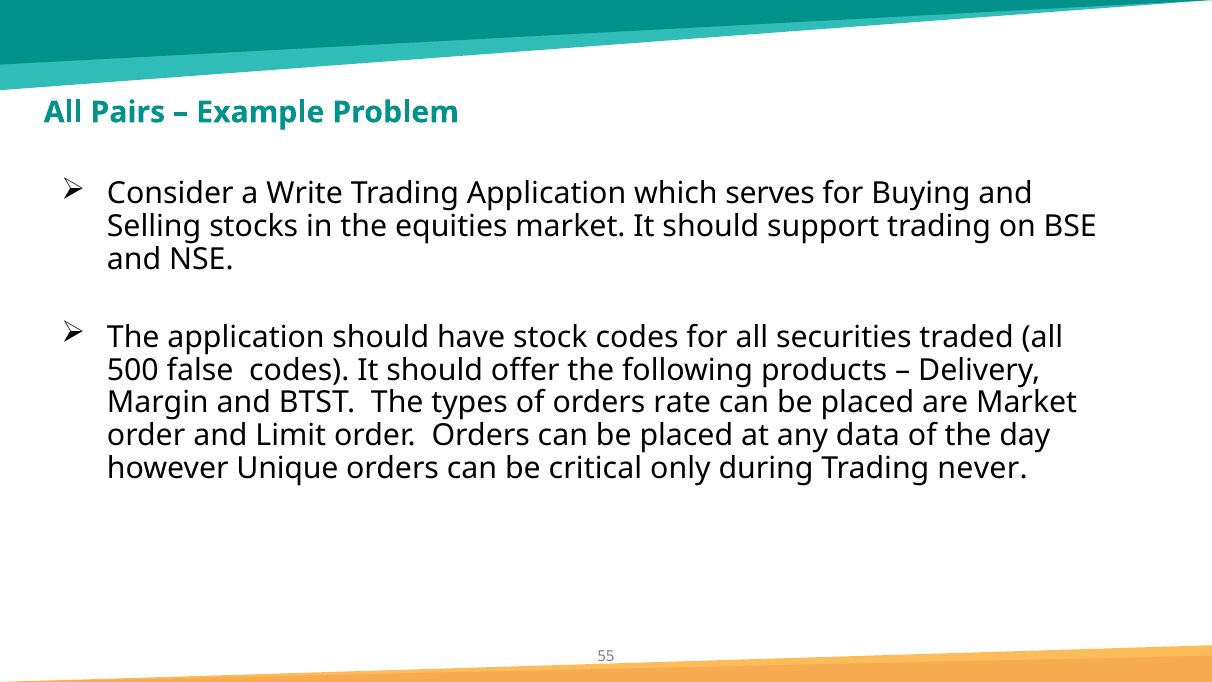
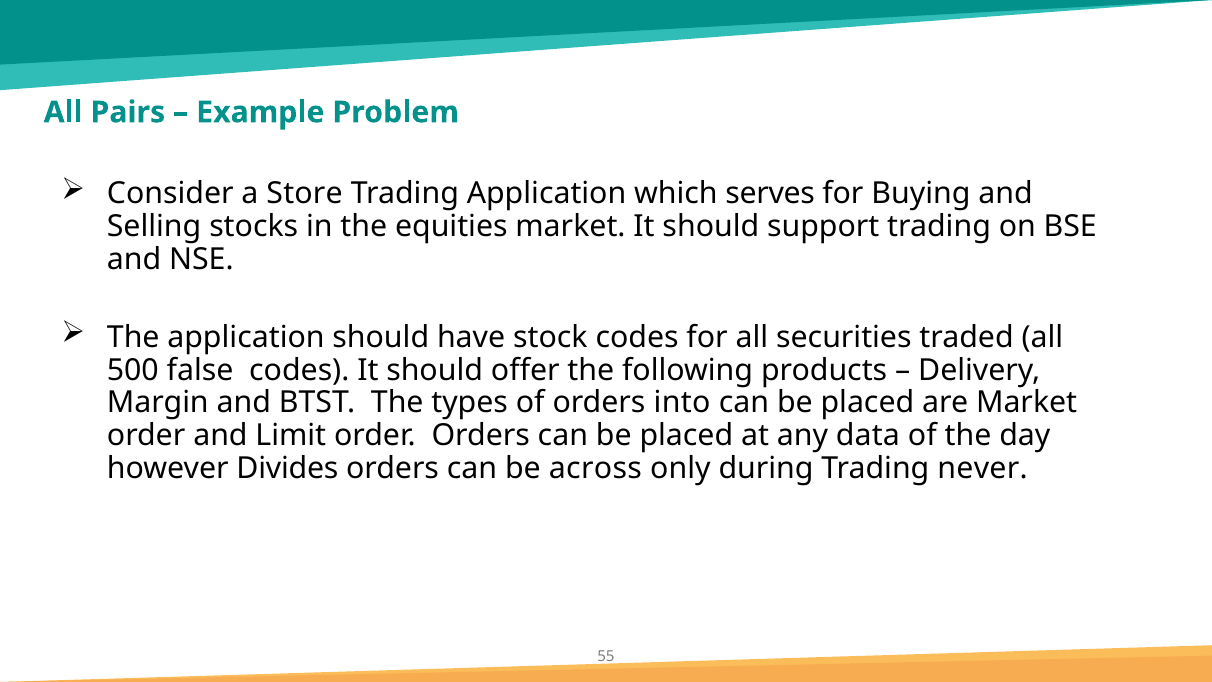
Write: Write -> Store
rate: rate -> into
Unique: Unique -> Divides
critical: critical -> across
